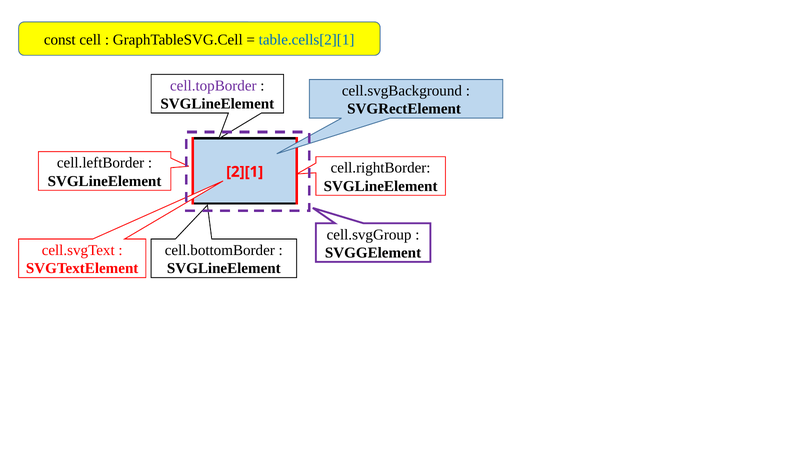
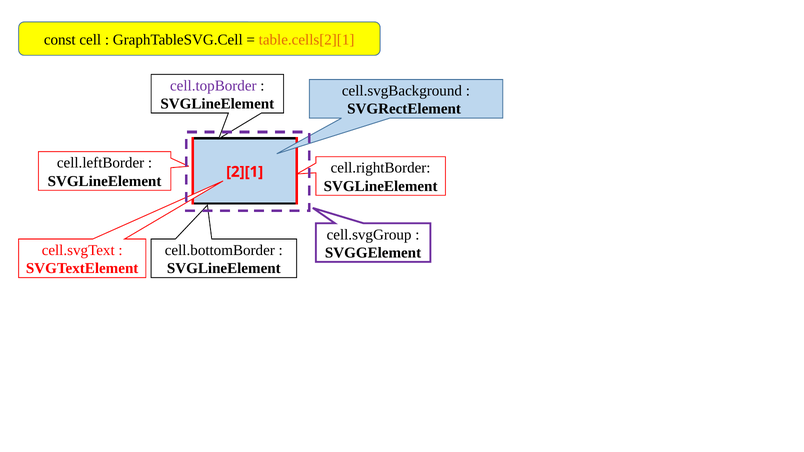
table.cells[2][1 colour: blue -> orange
